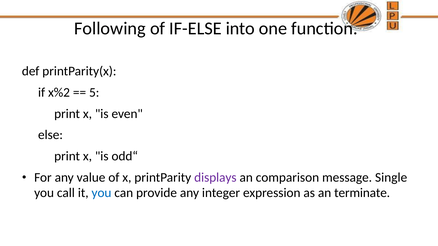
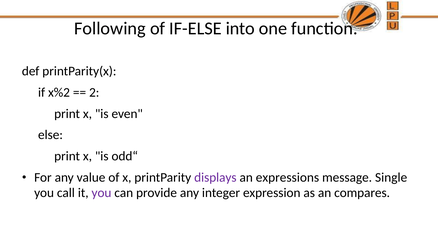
5: 5 -> 2
comparison: comparison -> expressions
you at (101, 193) colour: blue -> purple
terminate: terminate -> compares
